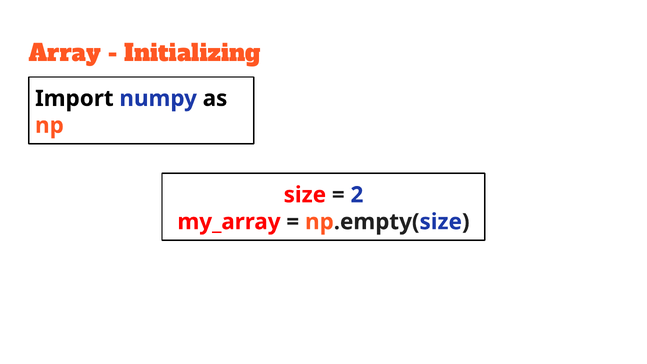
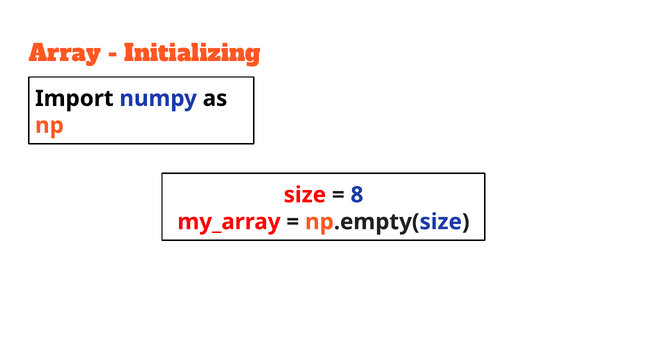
2: 2 -> 8
